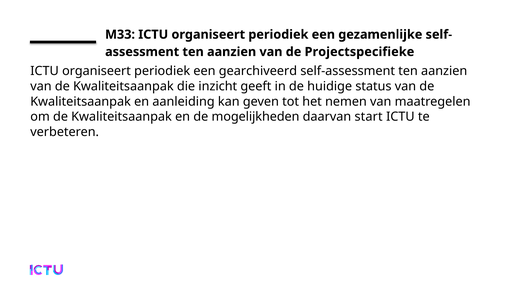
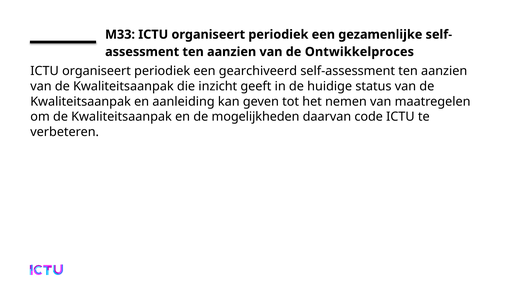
Projectspecifieke: Projectspecifieke -> Ontwikkelproces
start: start -> code
